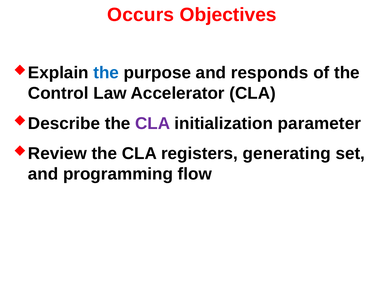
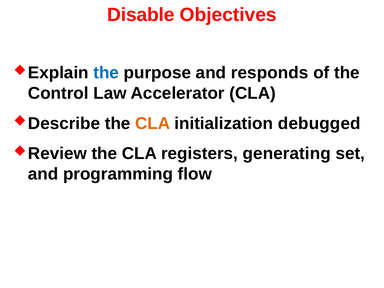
Occurs: Occurs -> Disable
CLA at (153, 123) colour: purple -> orange
parameter: parameter -> debugged
